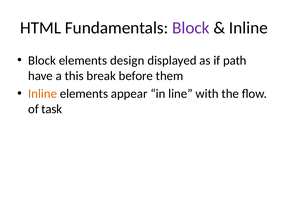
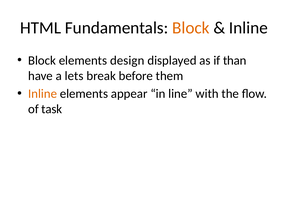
Block at (191, 28) colour: purple -> orange
path: path -> than
this: this -> lets
